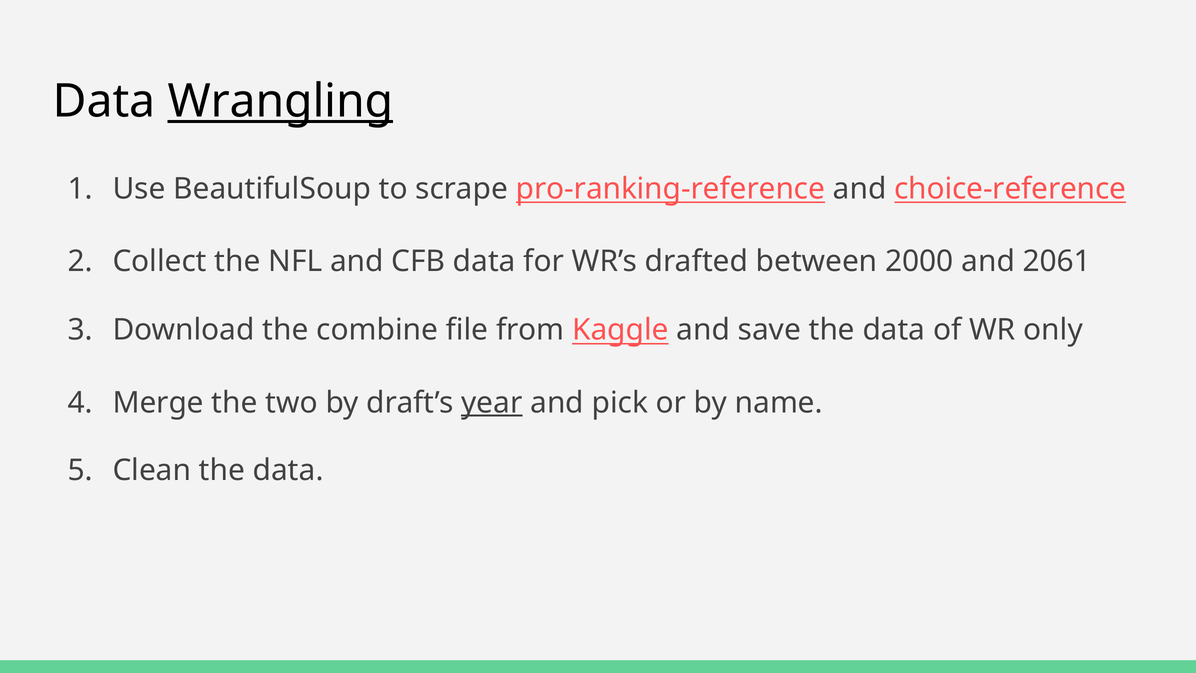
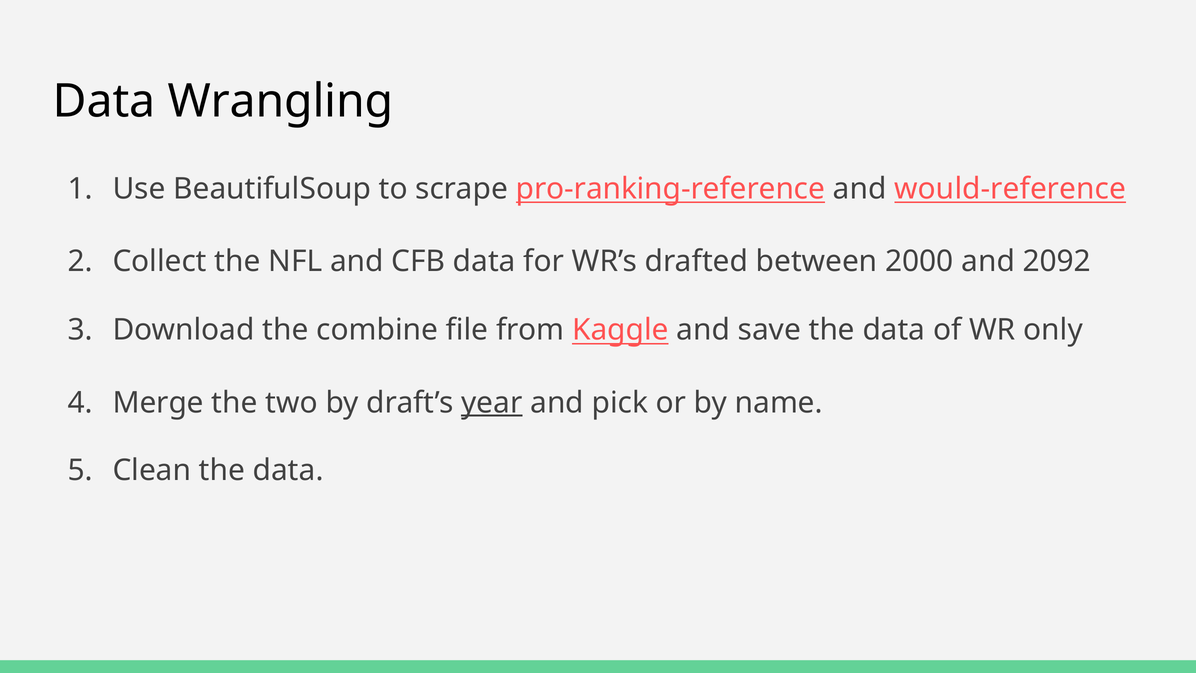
Wrangling underline: present -> none
choice-reference: choice-reference -> would-reference
2061: 2061 -> 2092
